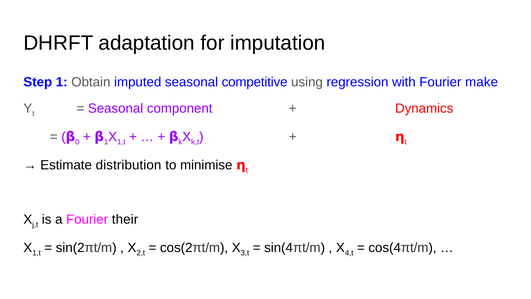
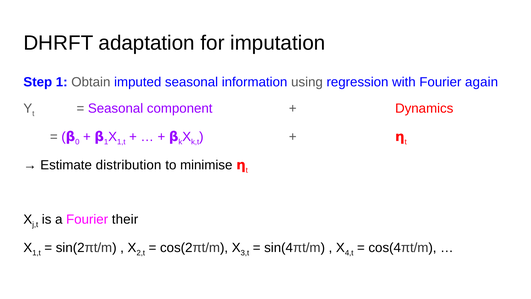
competitive: competitive -> information
make: make -> again
